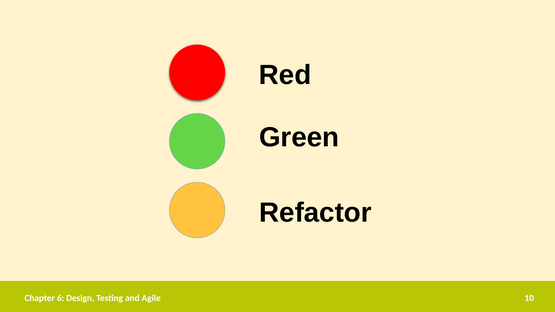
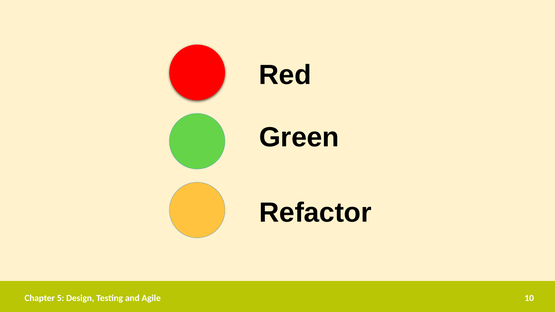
6: 6 -> 5
